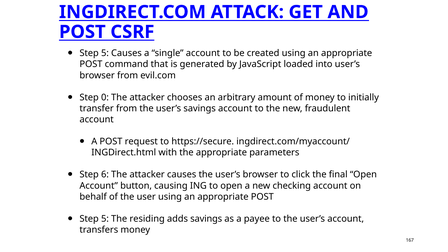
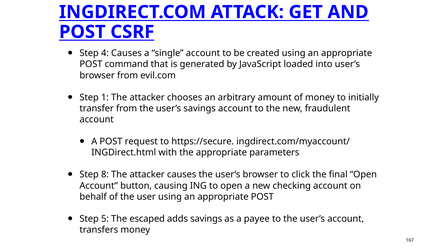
5 at (105, 53): 5 -> 4
0: 0 -> 1
6: 6 -> 8
residing: residing -> escaped
